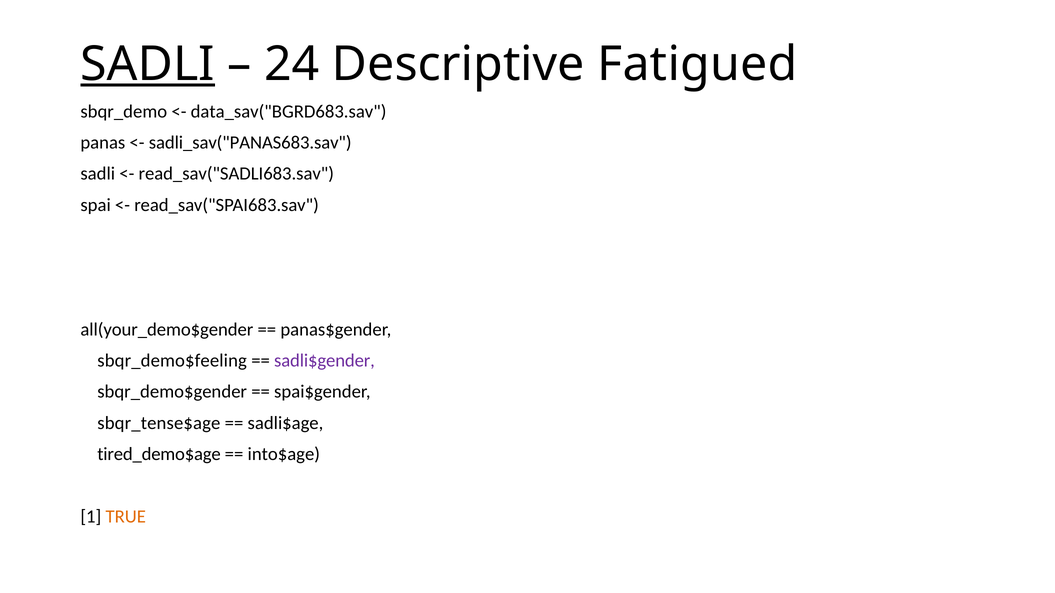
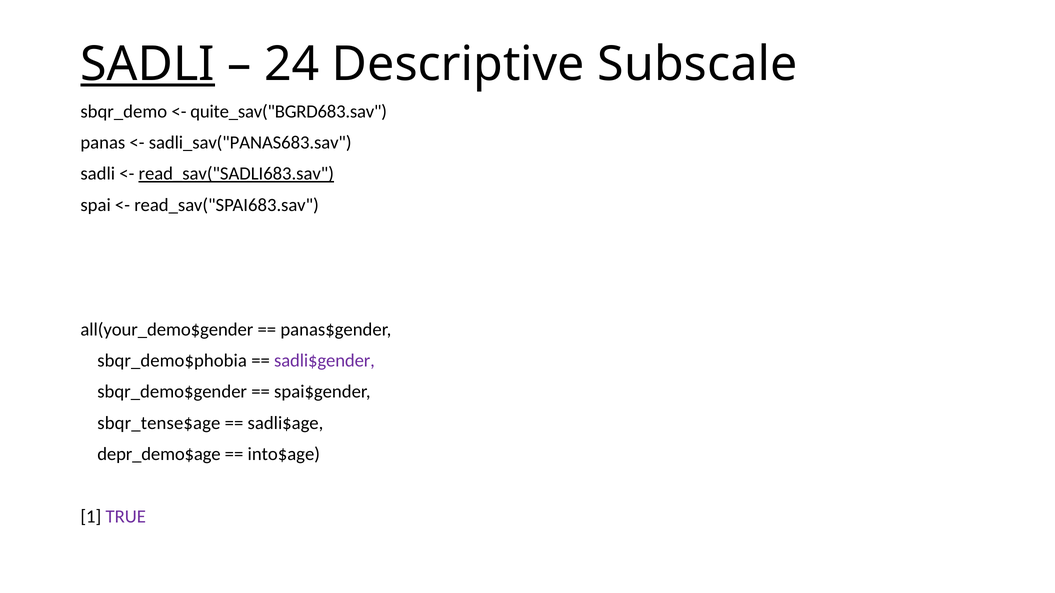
Fatigued: Fatigued -> Subscale
data_sav("BGRD683.sav: data_sav("BGRD683.sav -> quite_sav("BGRD683.sav
read_sav("SADLI683.sav underline: none -> present
sbqr_demo$feeling: sbqr_demo$feeling -> sbqr_demo$phobia
tired_demo$age: tired_demo$age -> depr_demo$age
TRUE colour: orange -> purple
